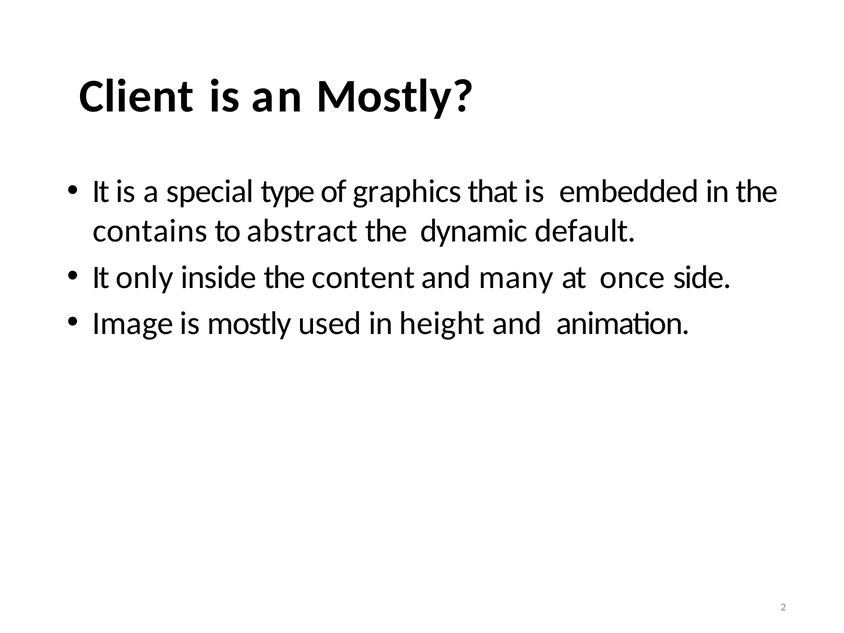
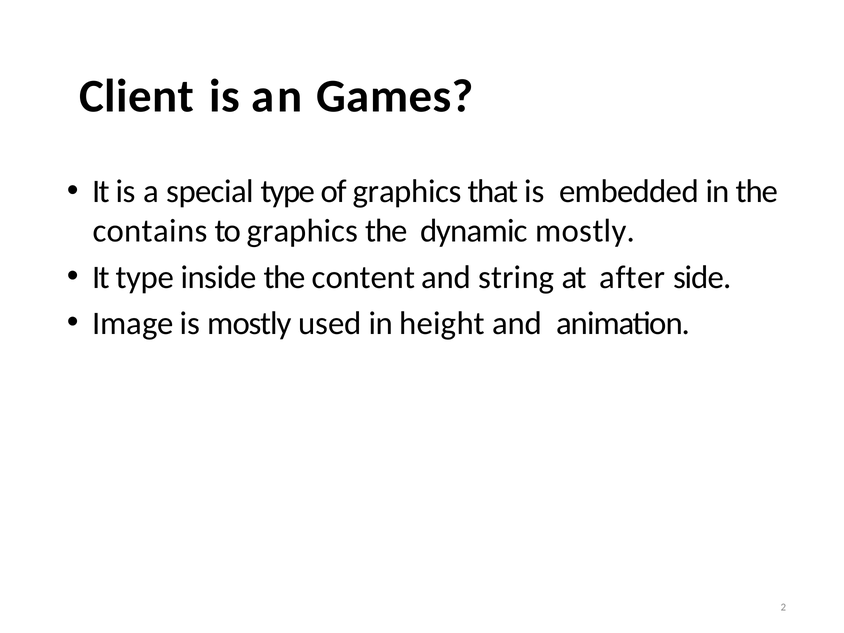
an Mostly: Mostly -> Games
to abstract: abstract -> graphics
dynamic default: default -> mostly
It only: only -> type
many: many -> string
once: once -> after
